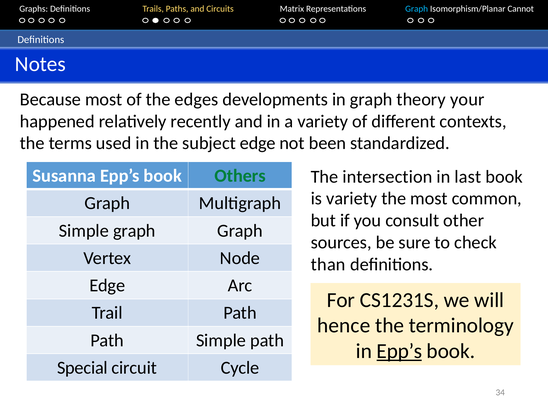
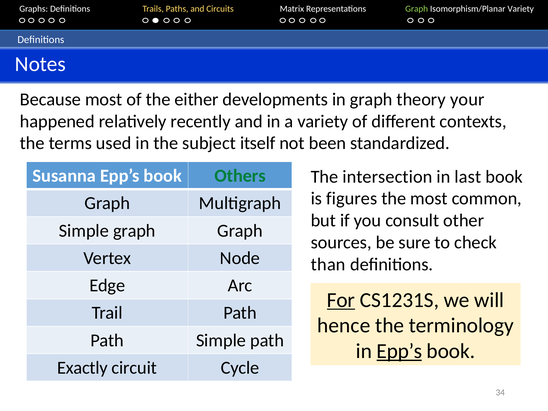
Graph at (417, 9) colour: light blue -> light green
Isomorphism/Planar Cannot: Cannot -> Variety
edges: edges -> either
subject edge: edge -> itself
is variety: variety -> figures
For underline: none -> present
Special: Special -> Exactly
